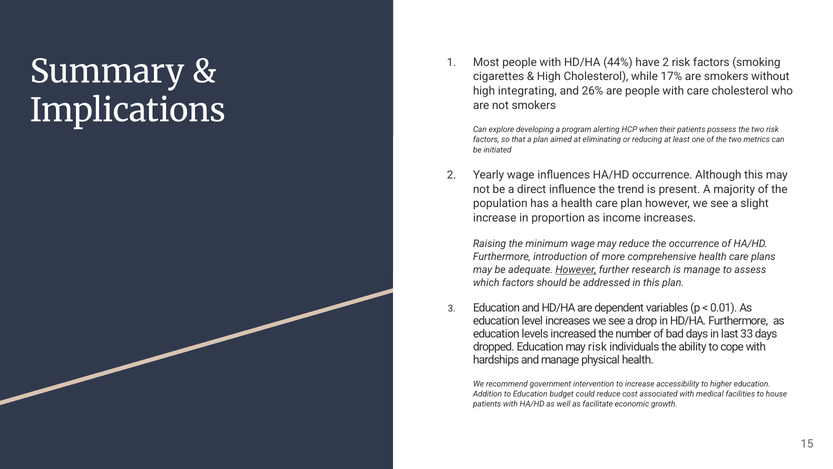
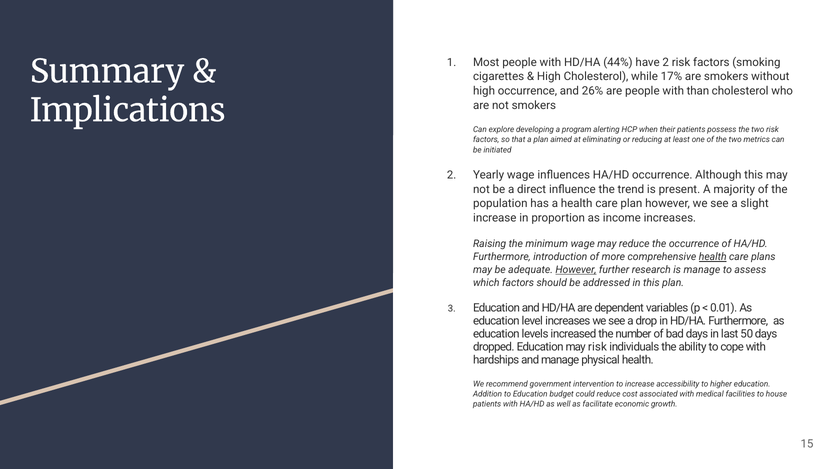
high integrating: integrating -> occurrence
with care: care -> than
health at (713, 257) underline: none -> present
33: 33 -> 50
